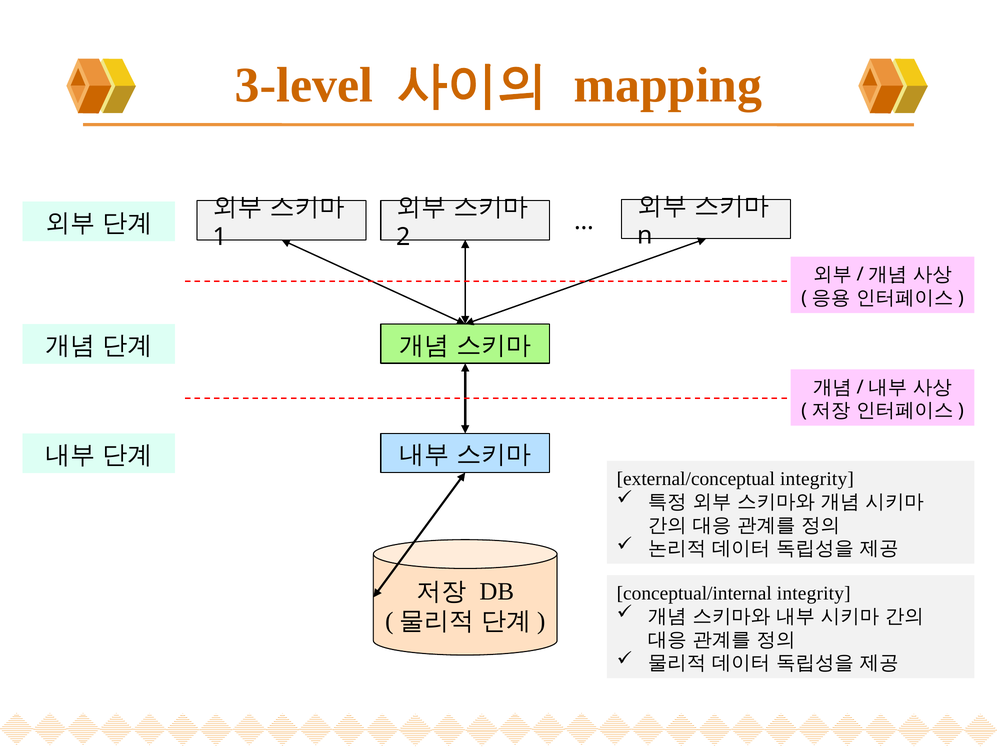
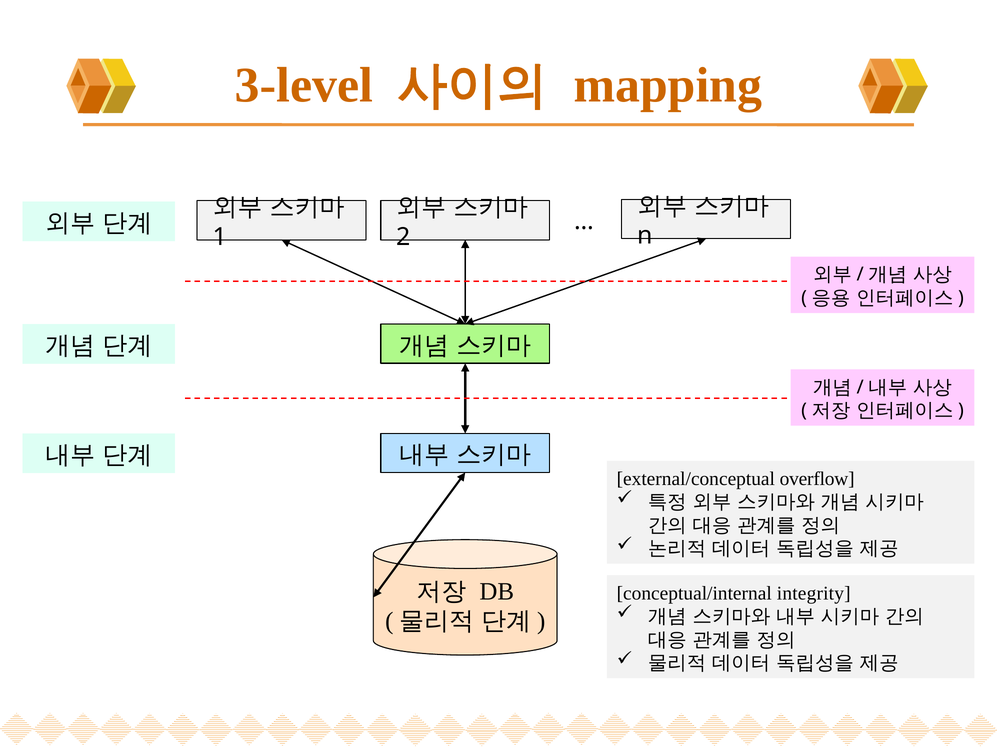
external/conceptual integrity: integrity -> overflow
